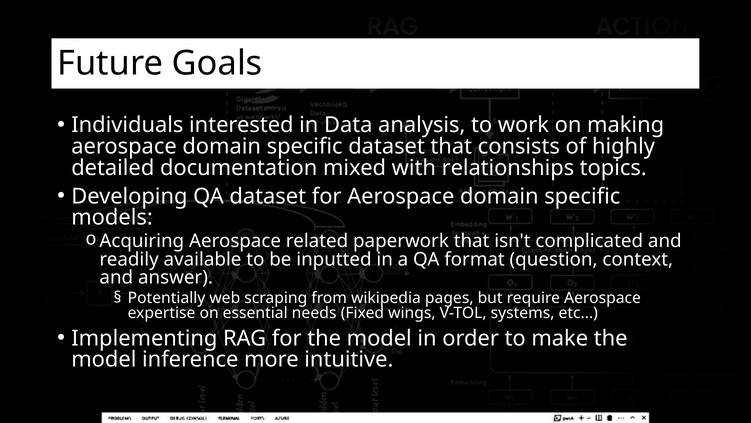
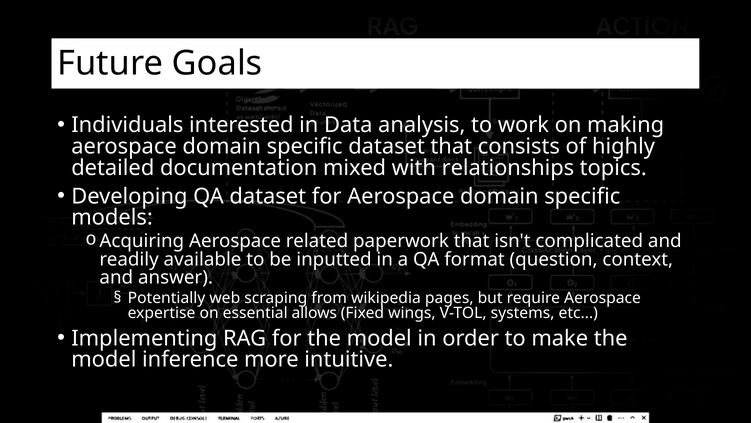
needs: needs -> allows
